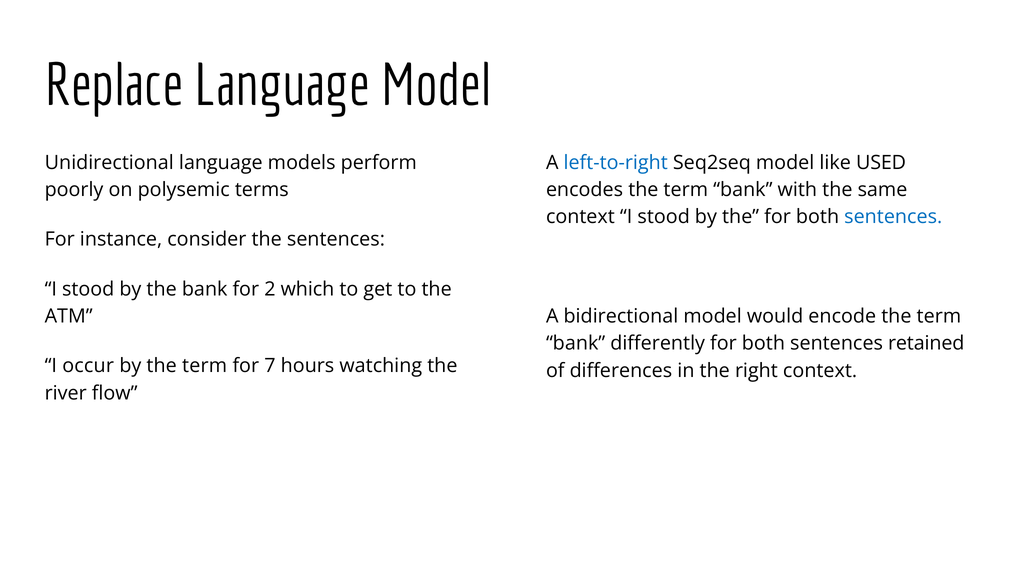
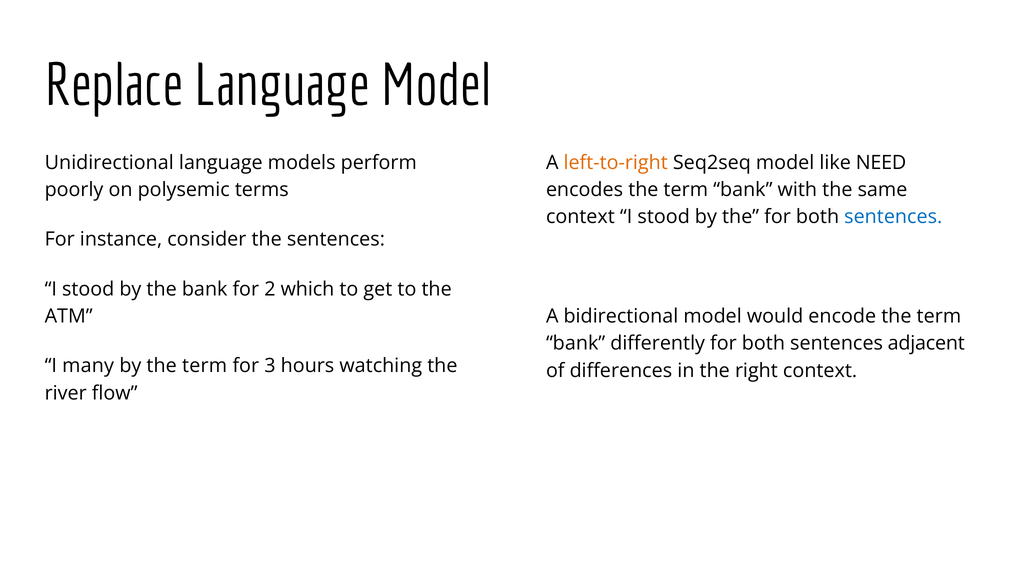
left-to-right colour: blue -> orange
USED: USED -> NEED
retained: retained -> adjacent
occur: occur -> many
7: 7 -> 3
